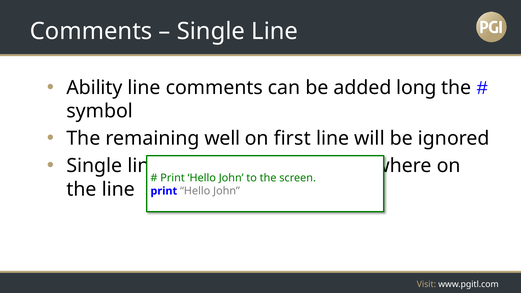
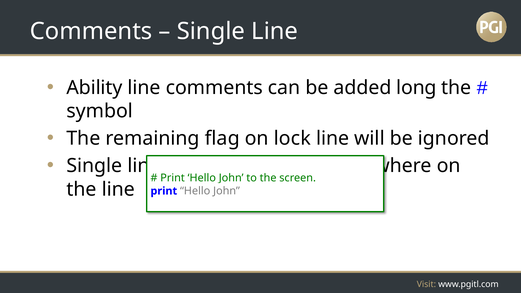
well: well -> flag
first: first -> lock
